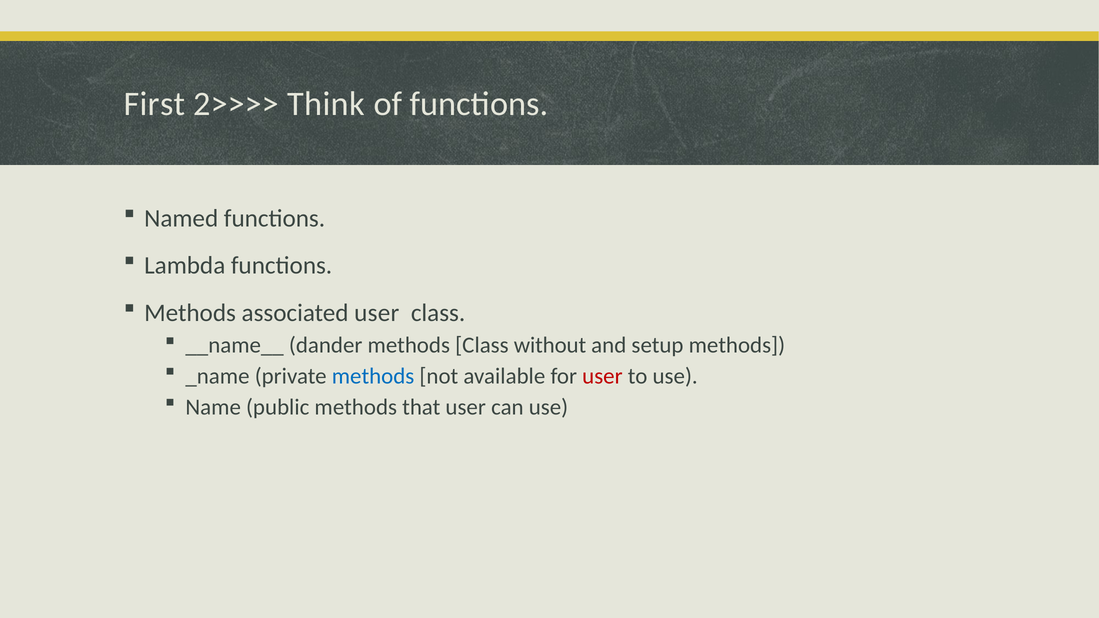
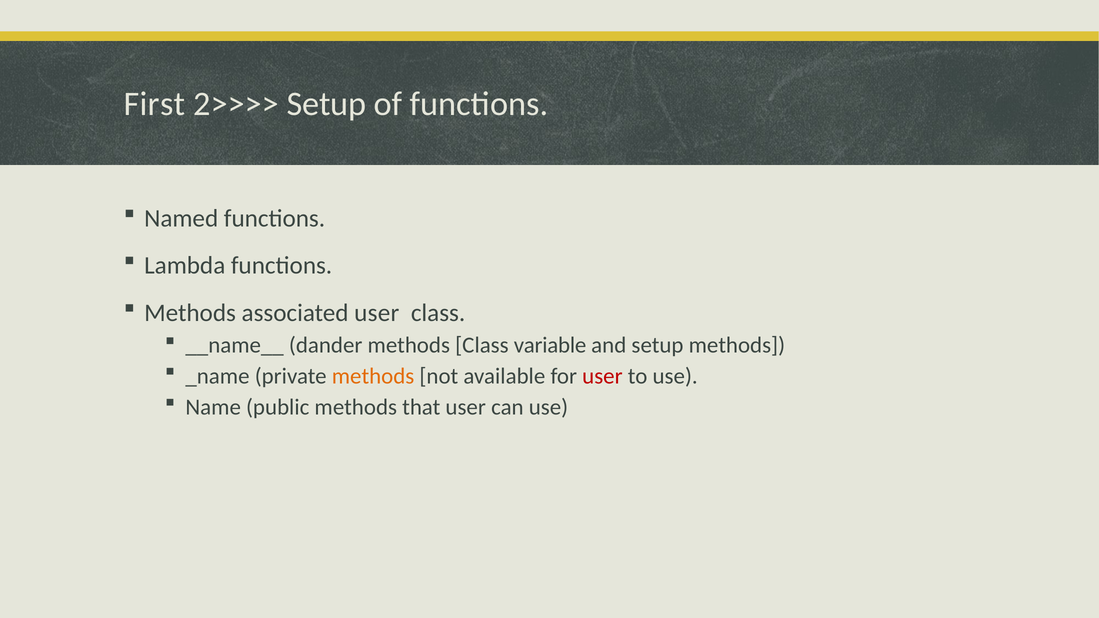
2>>>> Think: Think -> Setup
without: without -> variable
methods at (373, 376) colour: blue -> orange
